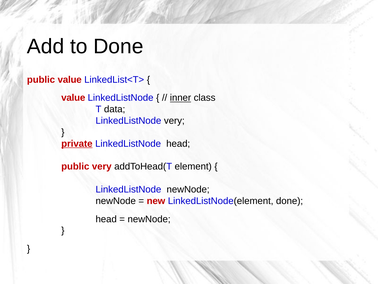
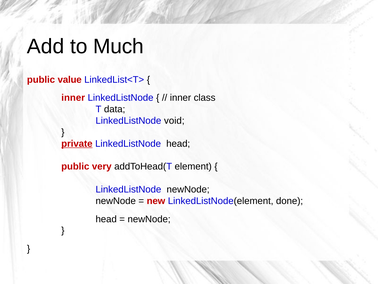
to Done: Done -> Much
value at (73, 98): value -> inner
inner at (180, 98) underline: present -> none
LinkedListNode very: very -> void
